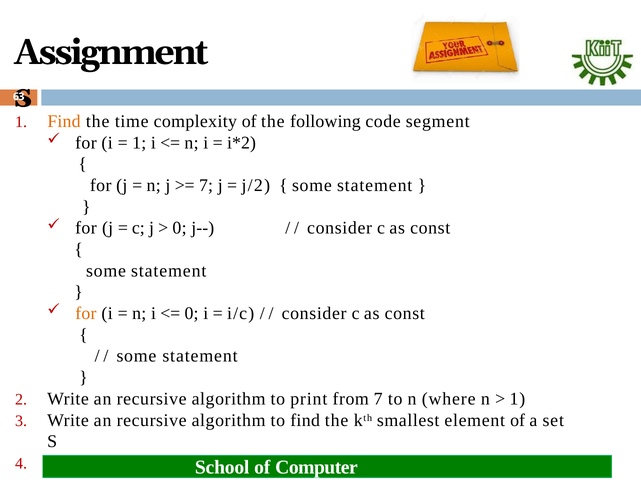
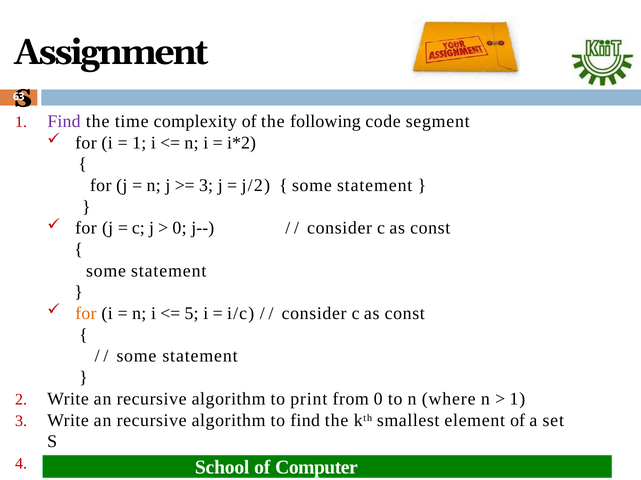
Find at (64, 121) colour: orange -> purple
7 at (206, 186): 7 -> 3
0 at (192, 314): 0 -> 5
from 7: 7 -> 0
